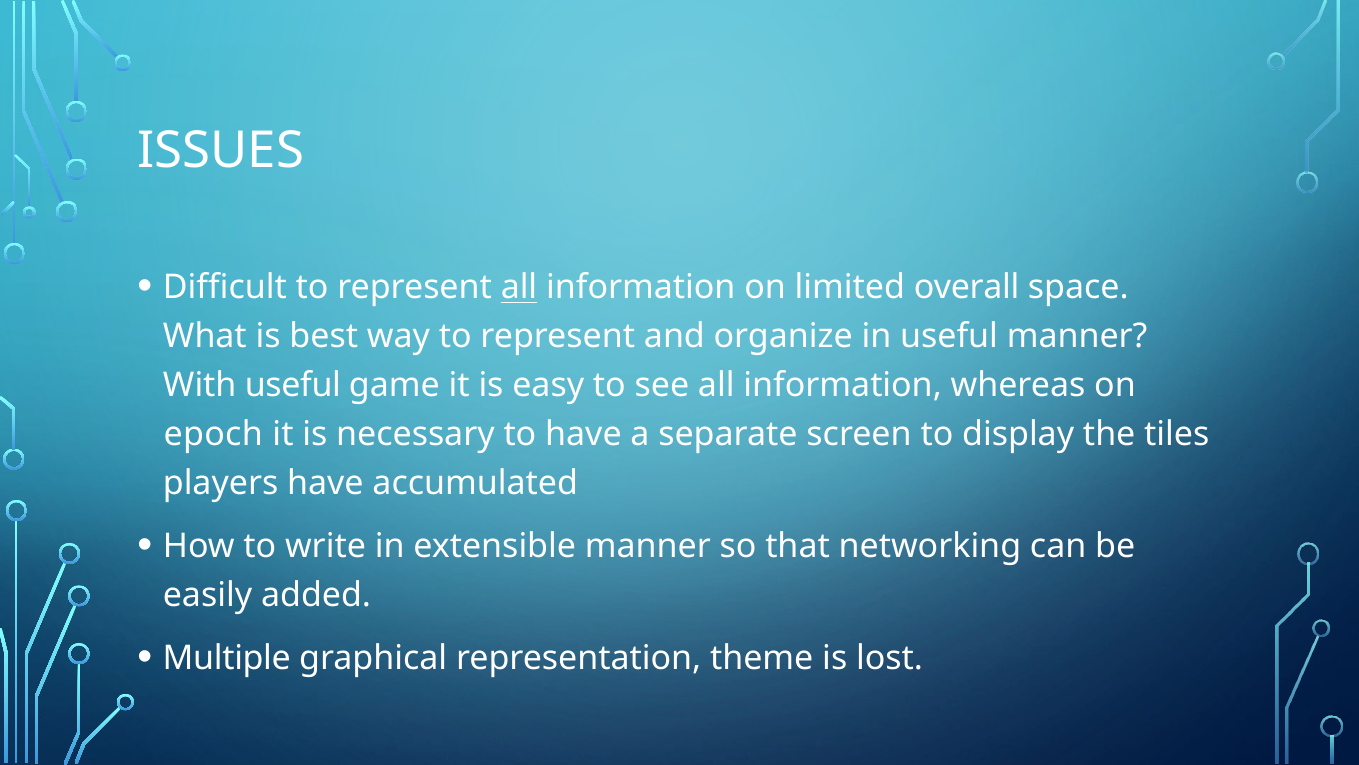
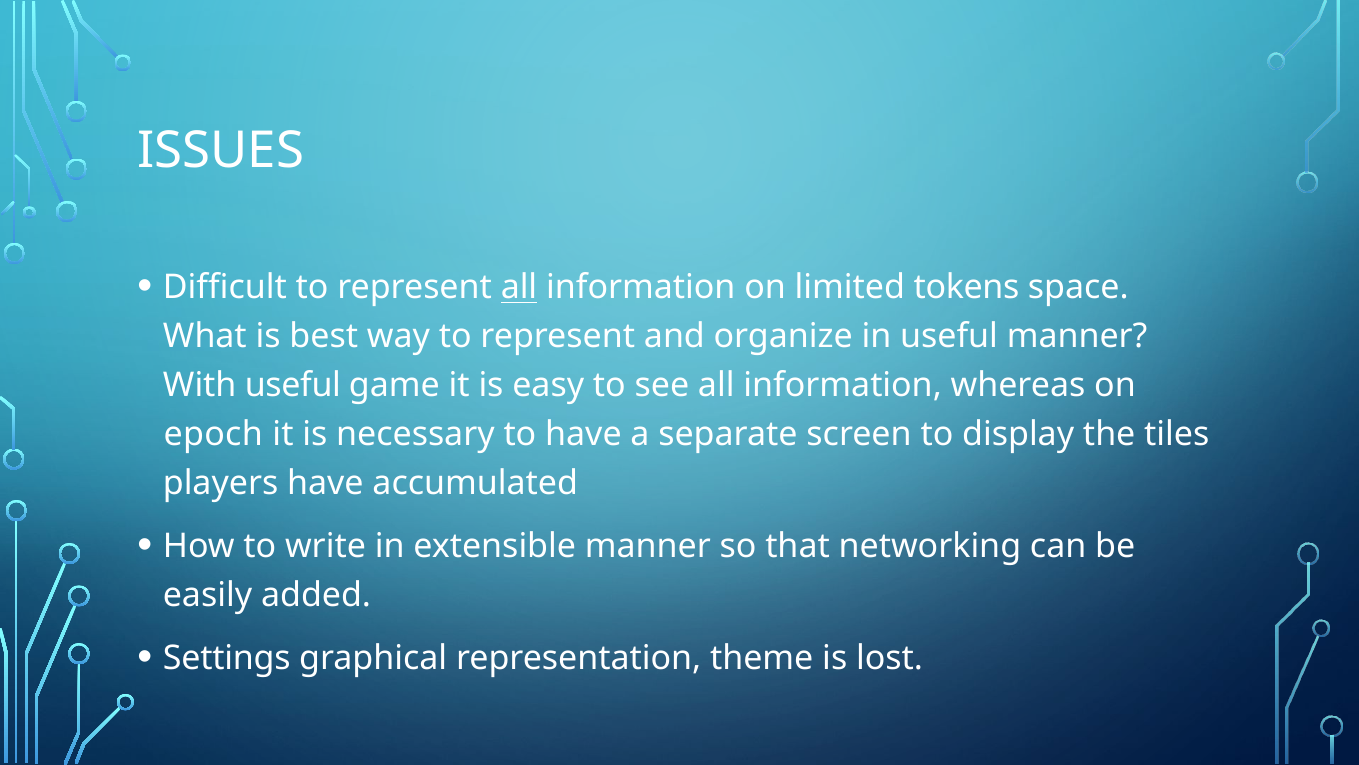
overall: overall -> tokens
Multiple: Multiple -> Settings
